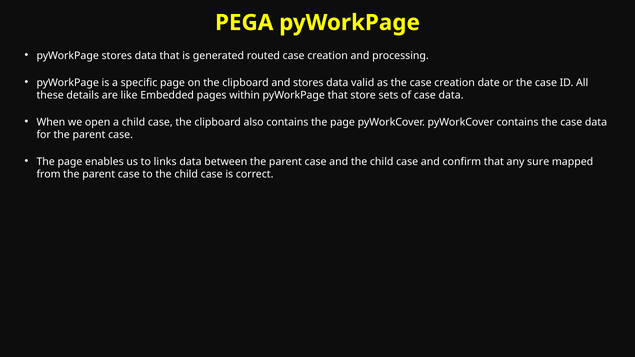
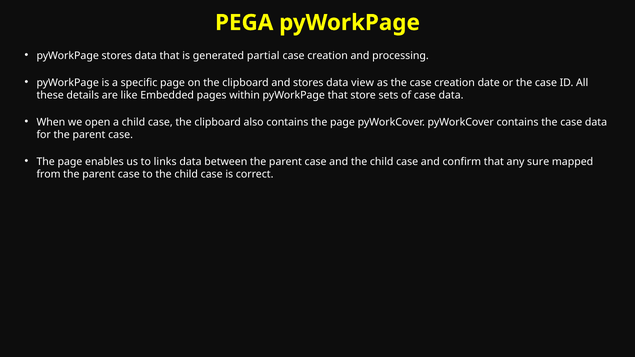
routed: routed -> partial
valid: valid -> view
